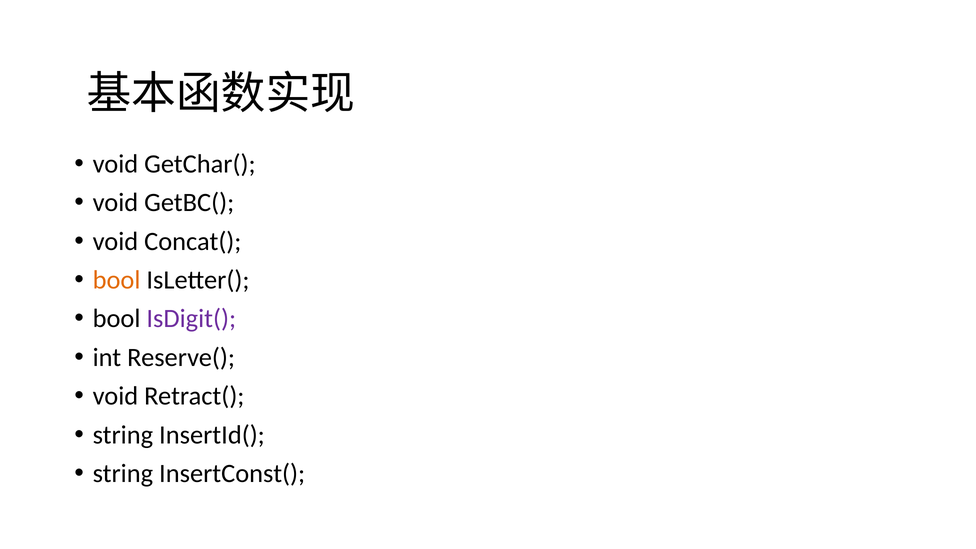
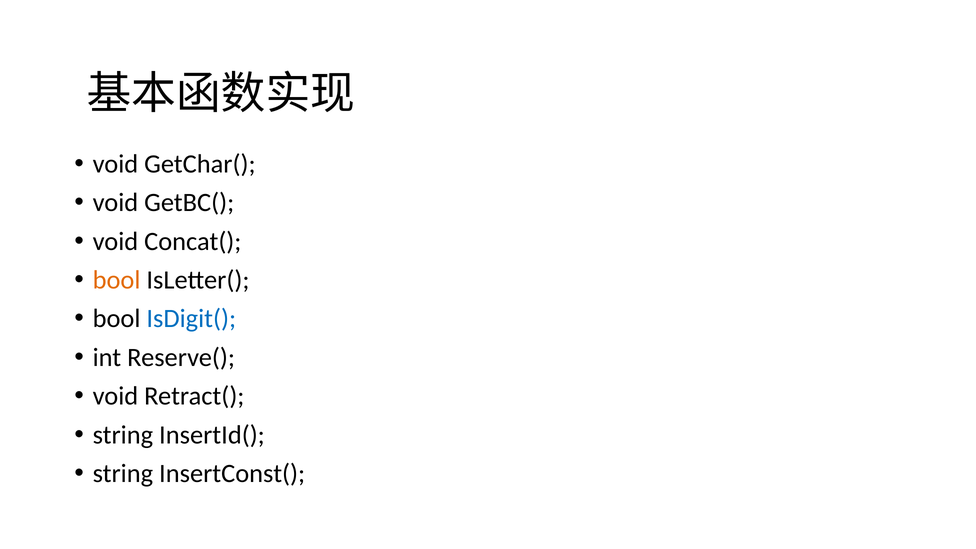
IsDigit( colour: purple -> blue
